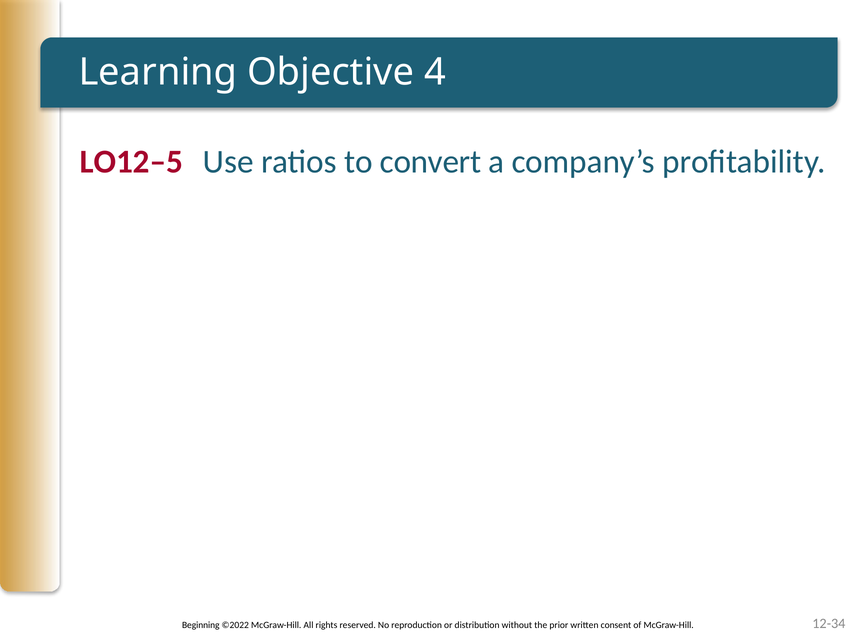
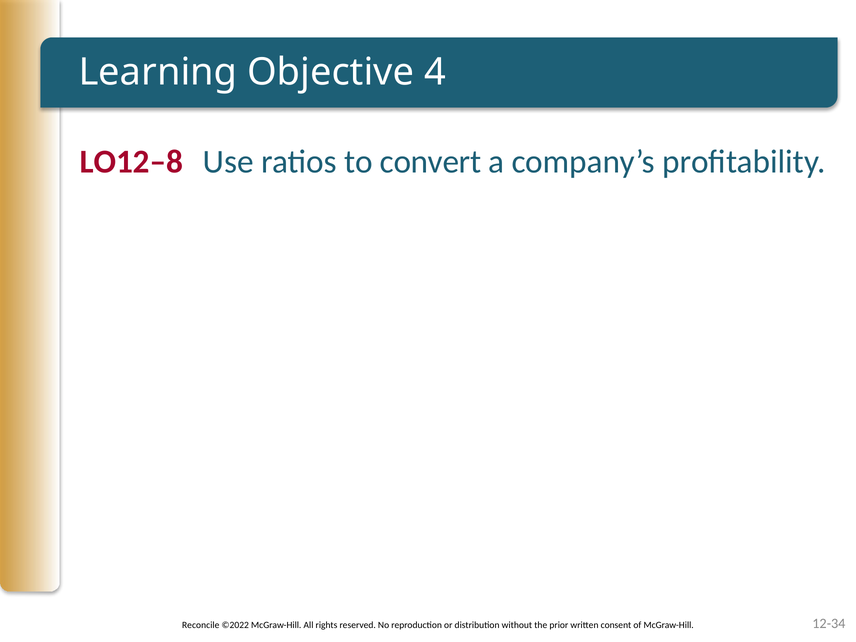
LO12–5: LO12–5 -> LO12–8
Beginning: Beginning -> Reconcile
